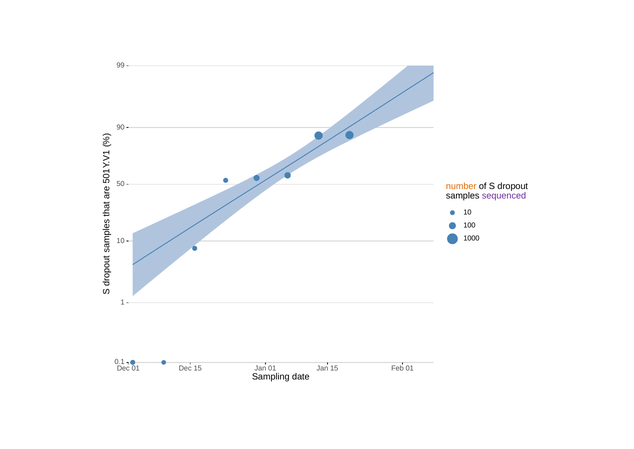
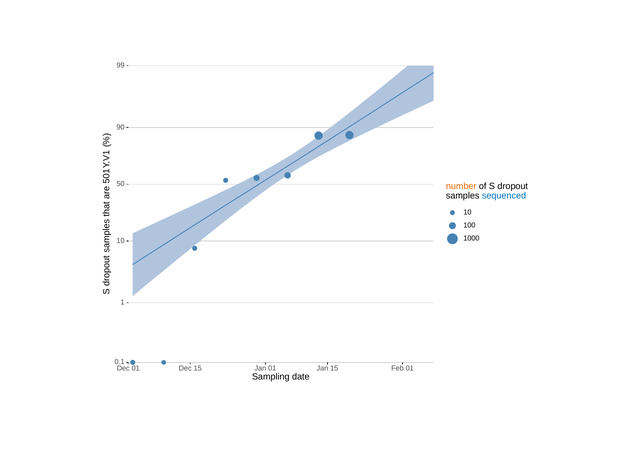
sequenced colour: purple -> blue
